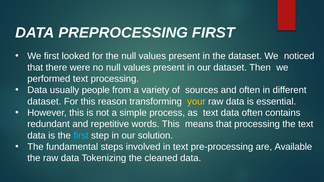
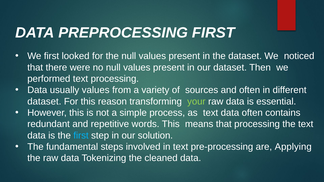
usually people: people -> values
your colour: yellow -> light green
Available: Available -> Applying
